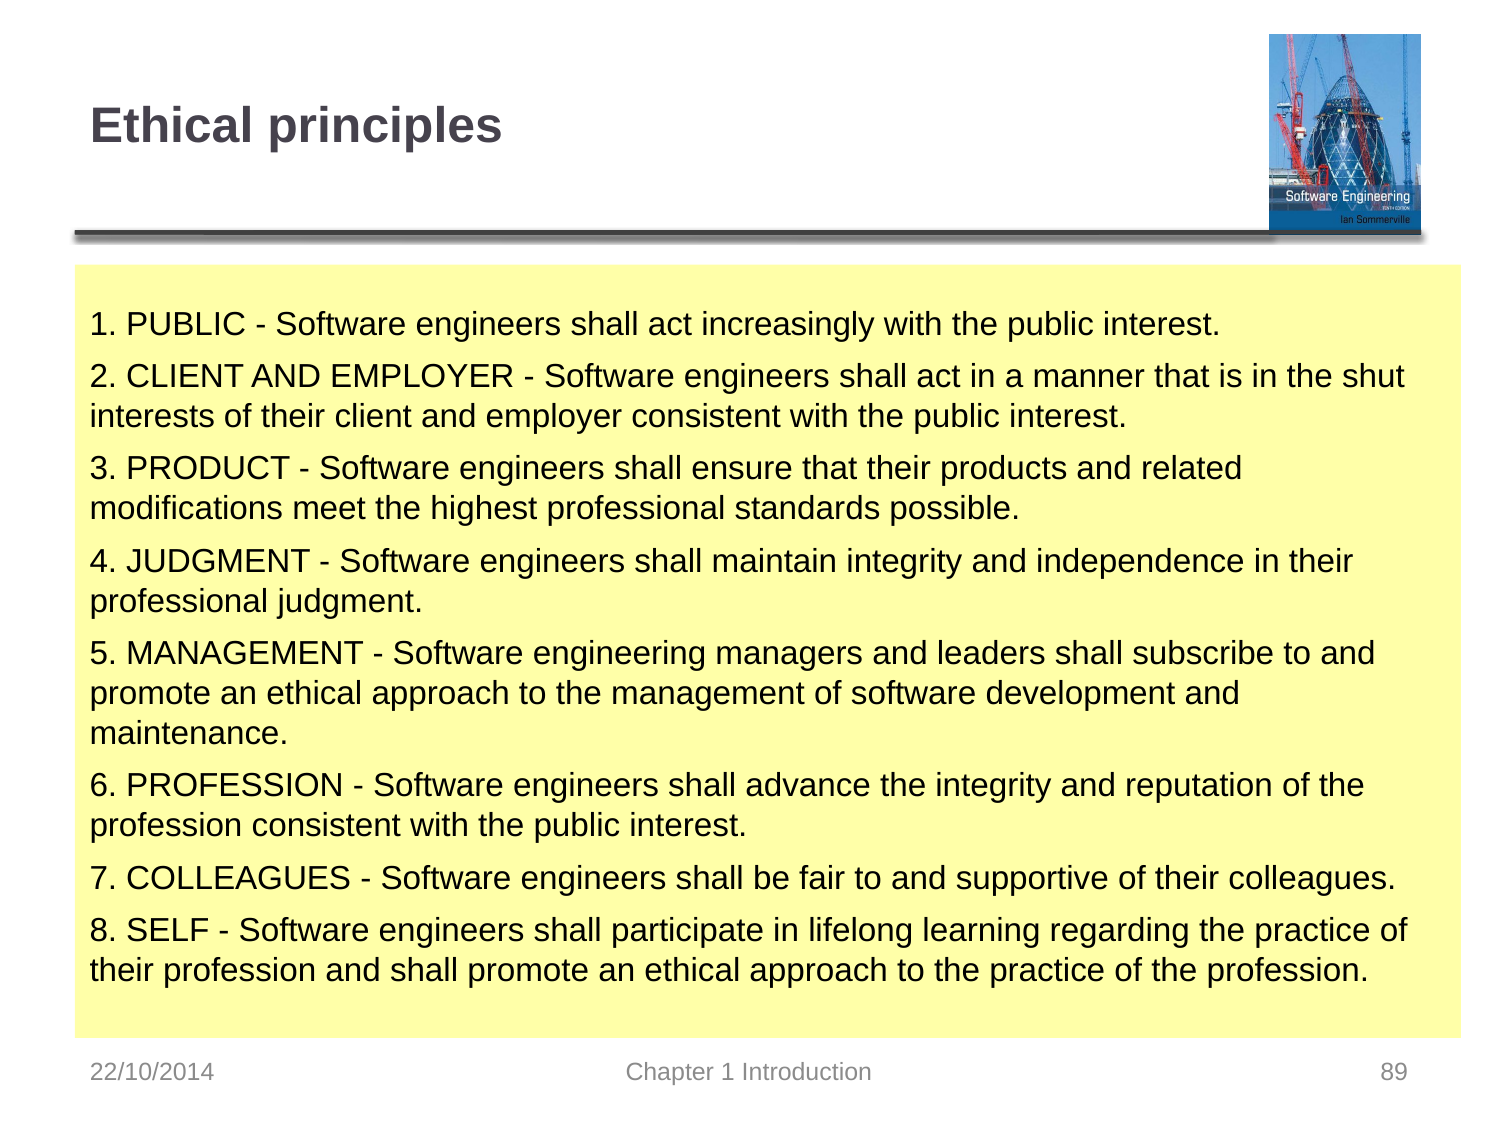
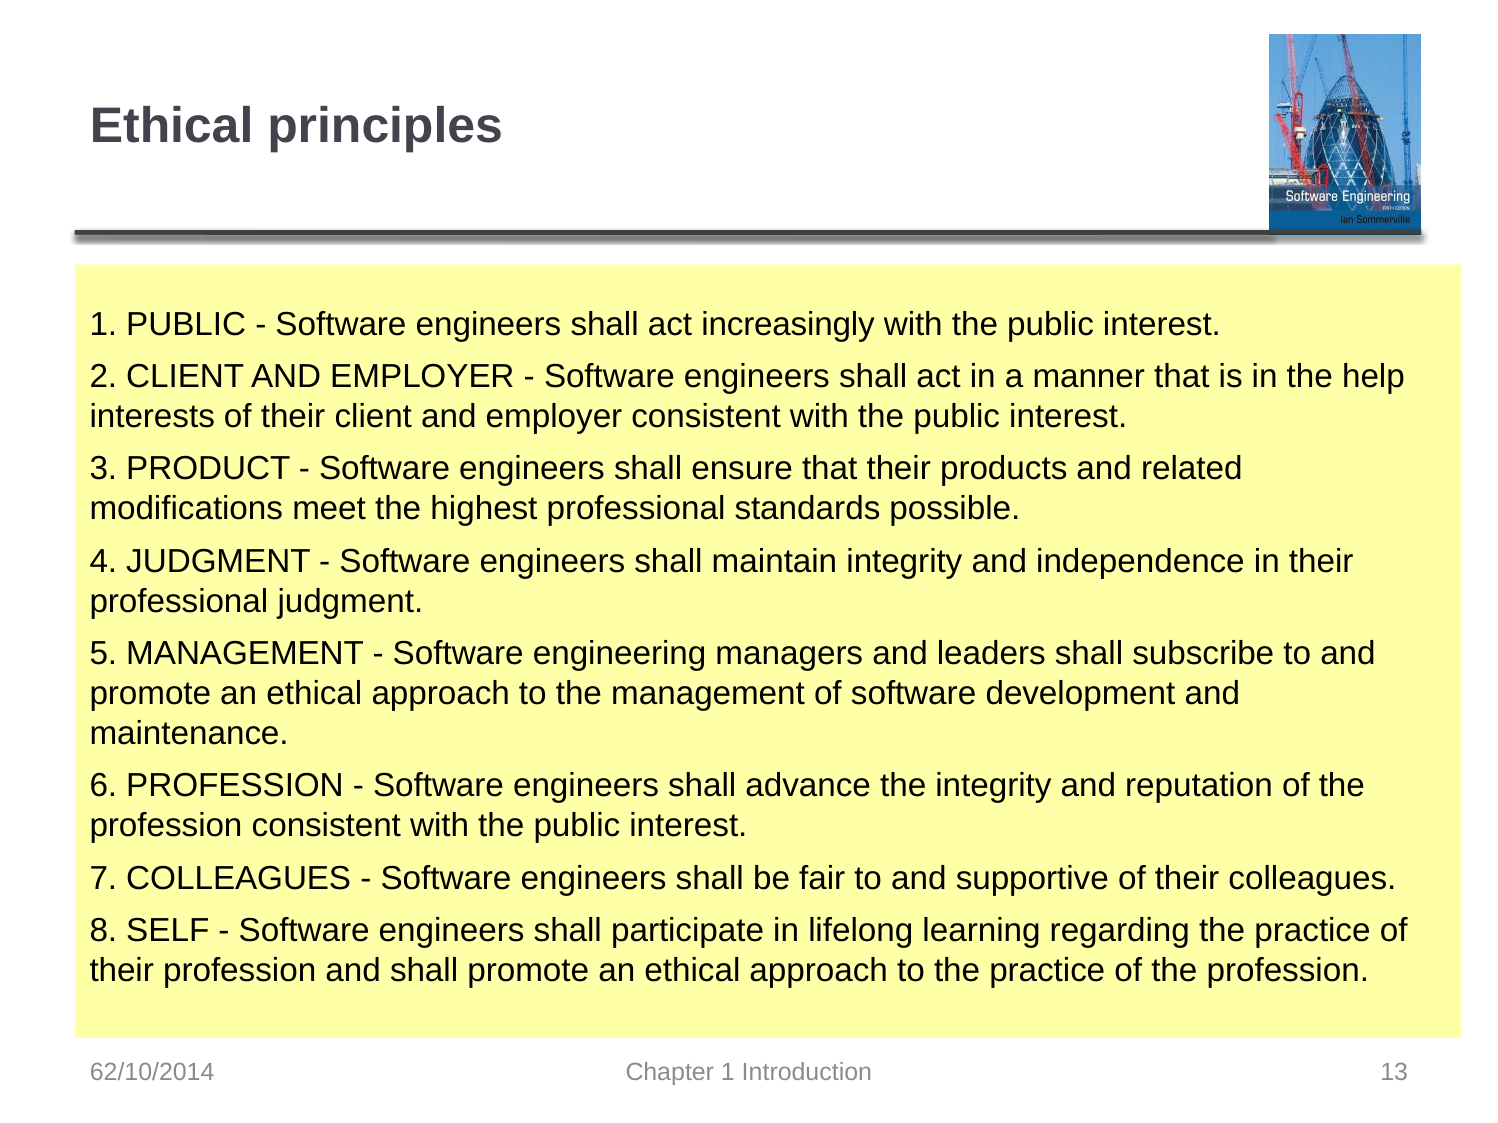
shut: shut -> help
22/10/2014: 22/10/2014 -> 62/10/2014
89: 89 -> 13
